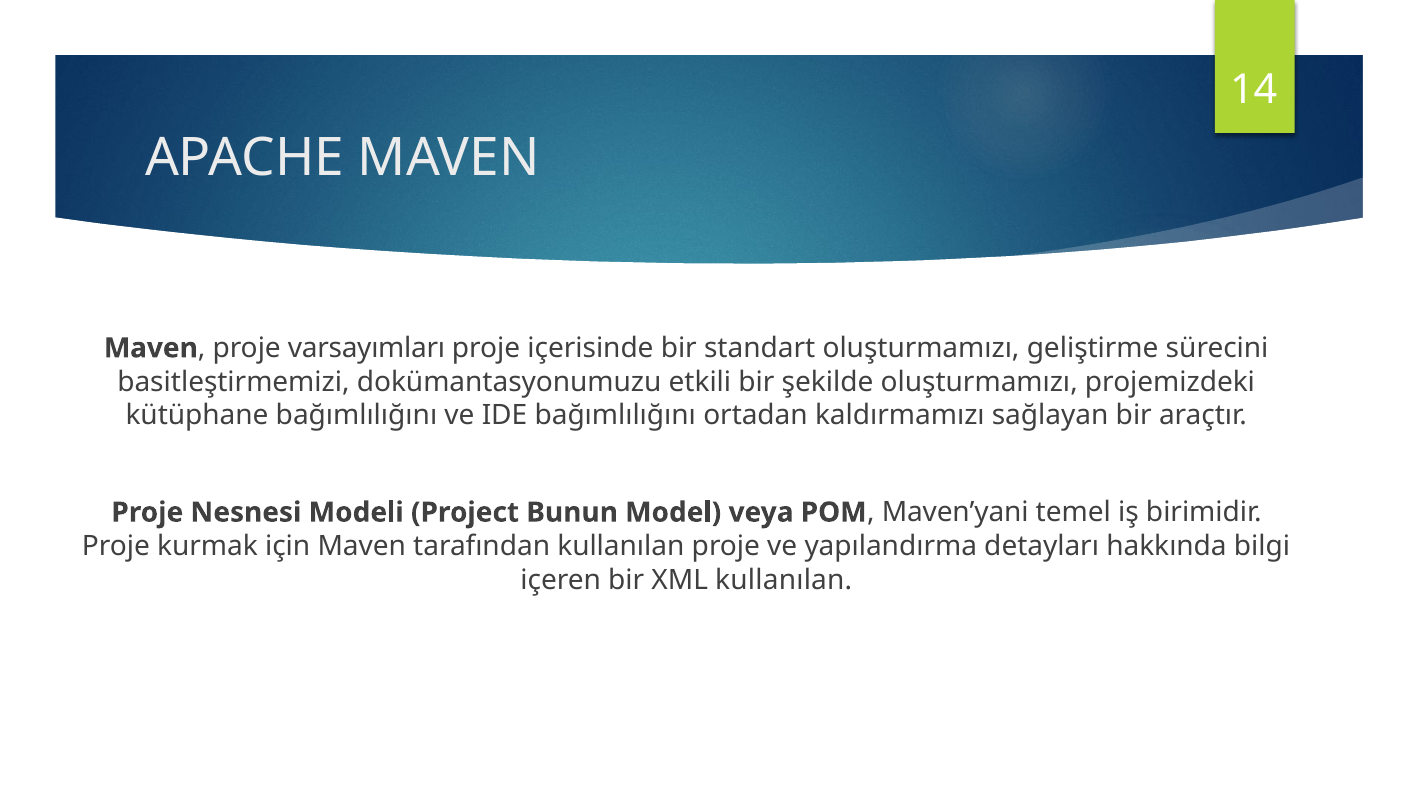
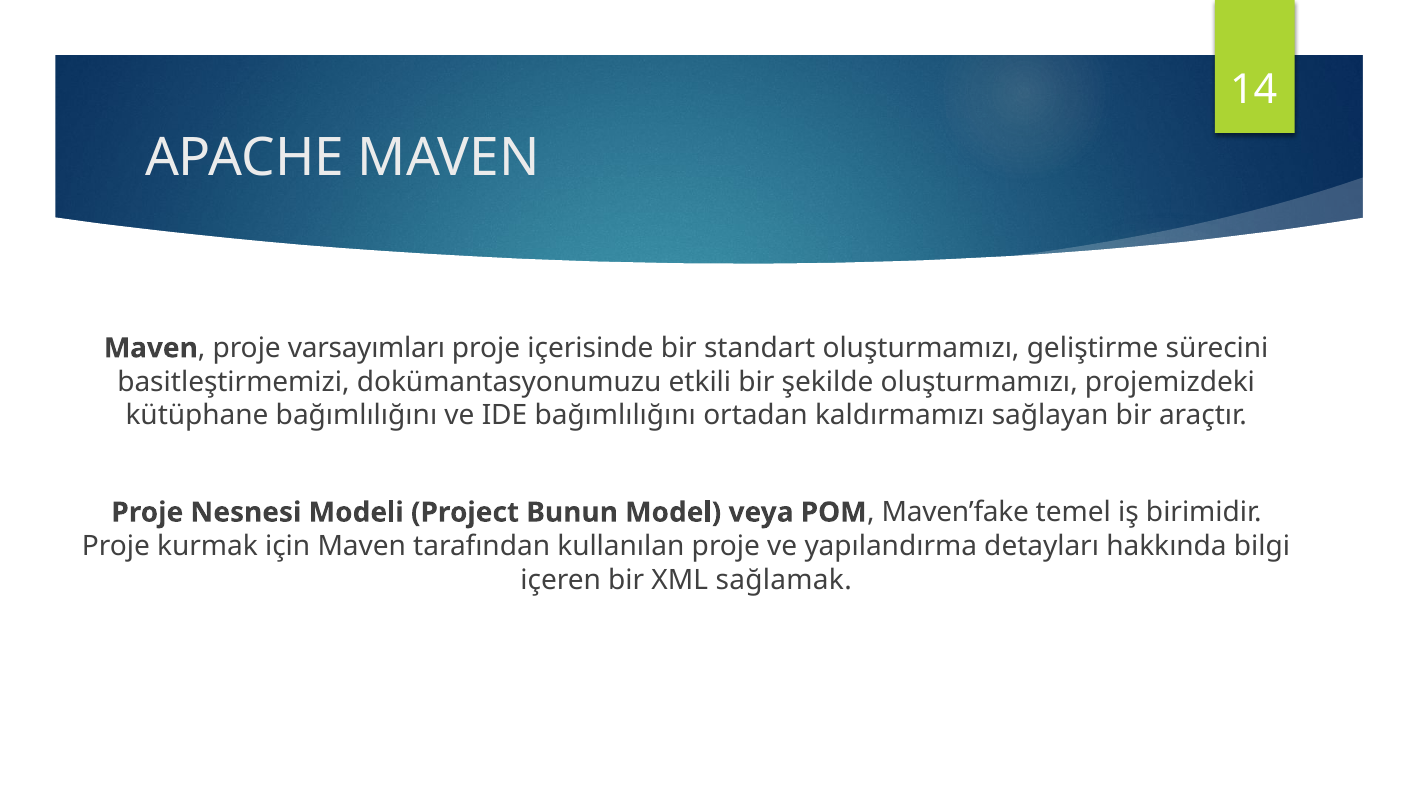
Maven’yani: Maven’yani -> Maven’fake
XML kullanılan: kullanılan -> sağlamak
